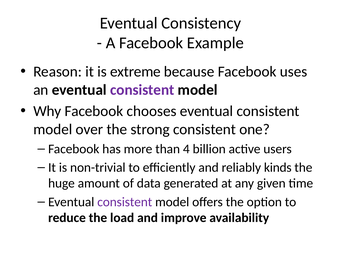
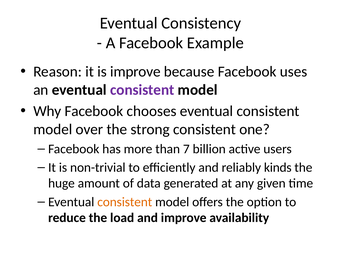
is extreme: extreme -> improve
4: 4 -> 7
consistent at (125, 202) colour: purple -> orange
